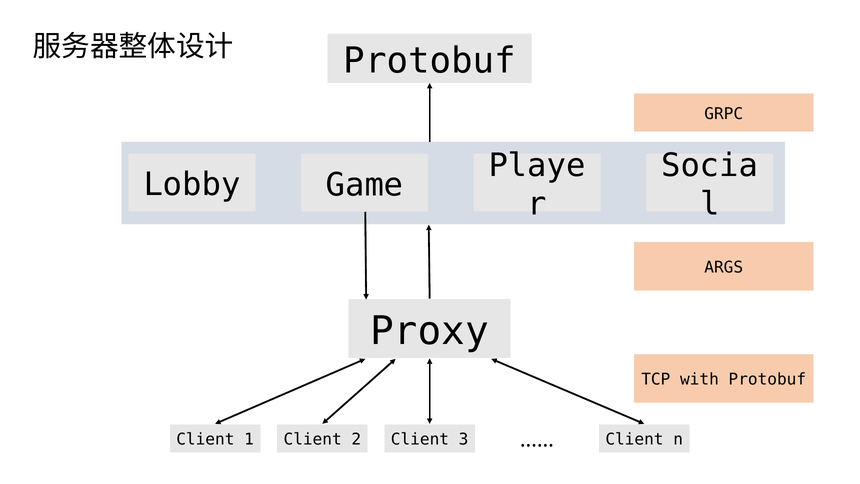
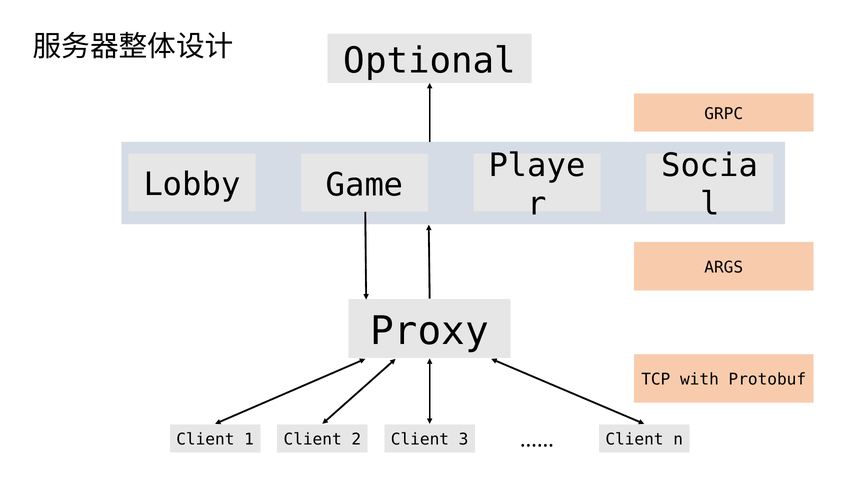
Protobuf at (430, 61): Protobuf -> Optional
